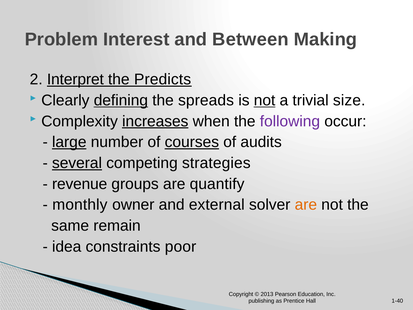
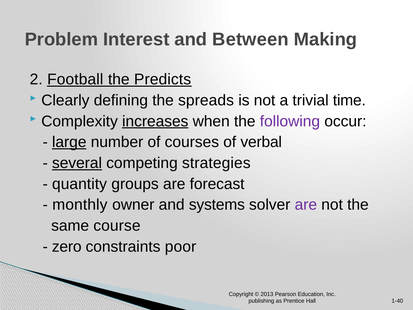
Interpret: Interpret -> Football
defining underline: present -> none
not at (265, 100) underline: present -> none
size: size -> time
courses underline: present -> none
audits: audits -> verbal
revenue: revenue -> quantity
quantify: quantify -> forecast
external: external -> systems
are at (306, 205) colour: orange -> purple
remain: remain -> course
idea: idea -> zero
